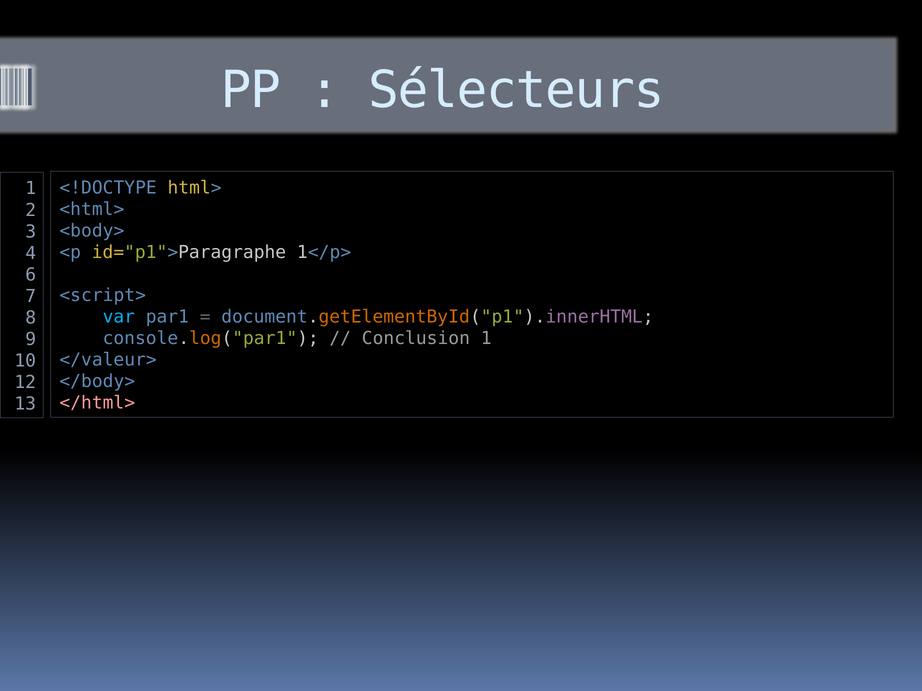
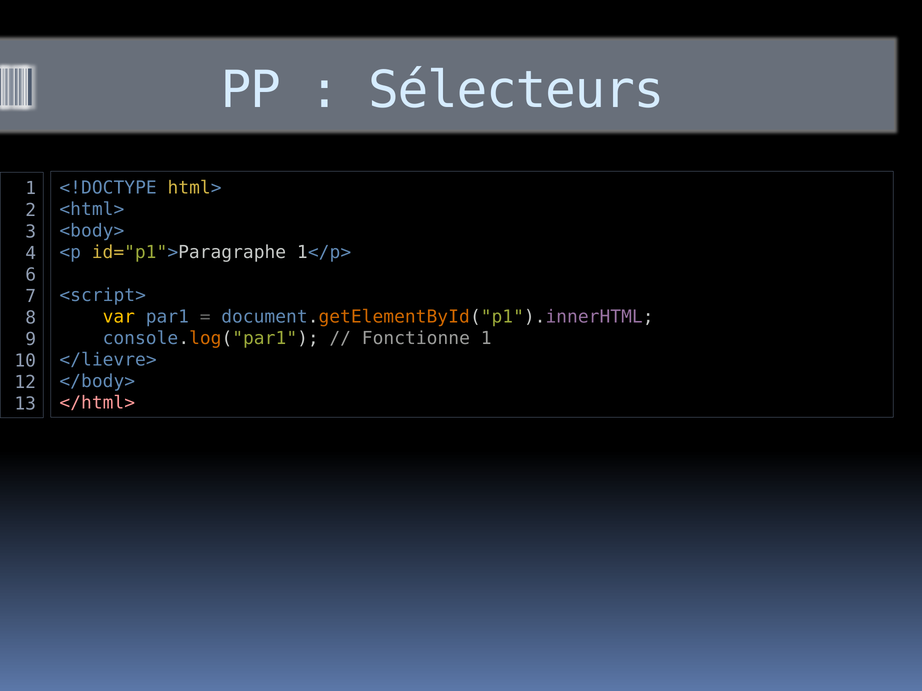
var colour: light blue -> yellow
Conclusion: Conclusion -> Fonctionne
</valeur>: </valeur> -> </lievre>
